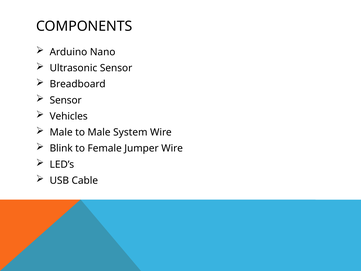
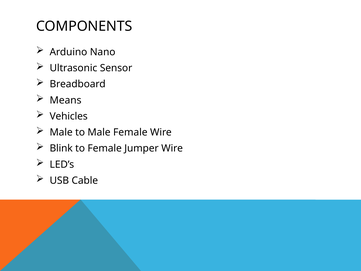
Sensor at (66, 100): Sensor -> Means
Male System: System -> Female
